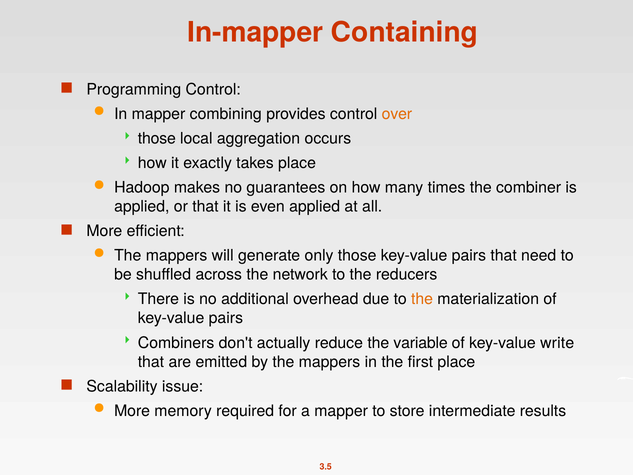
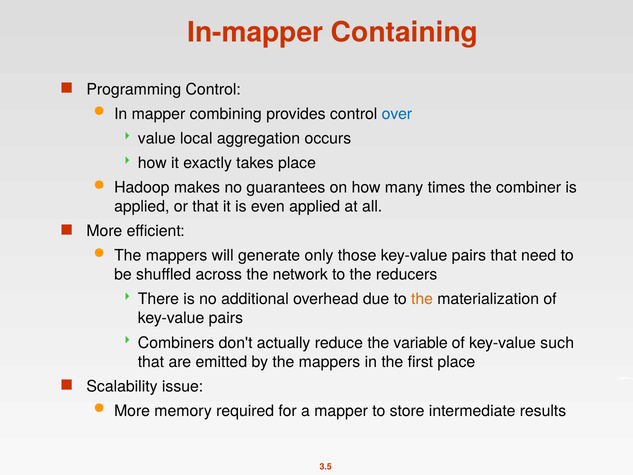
over colour: orange -> blue
those at (157, 139): those -> value
write: write -> such
